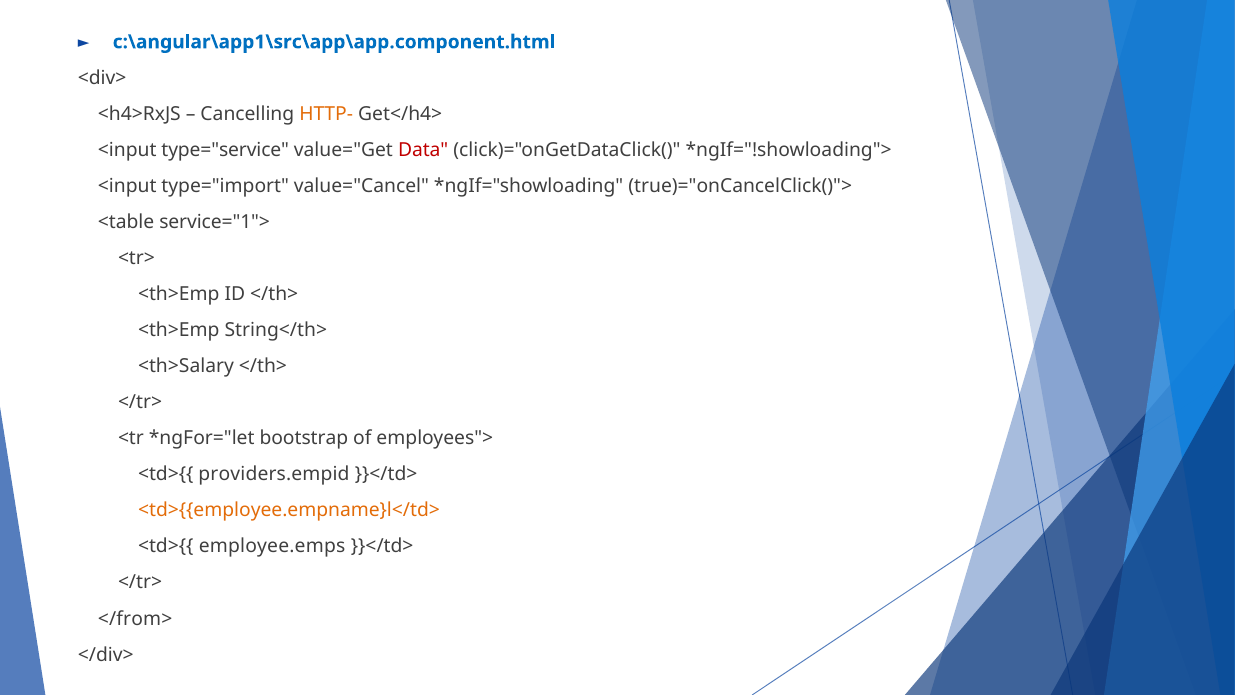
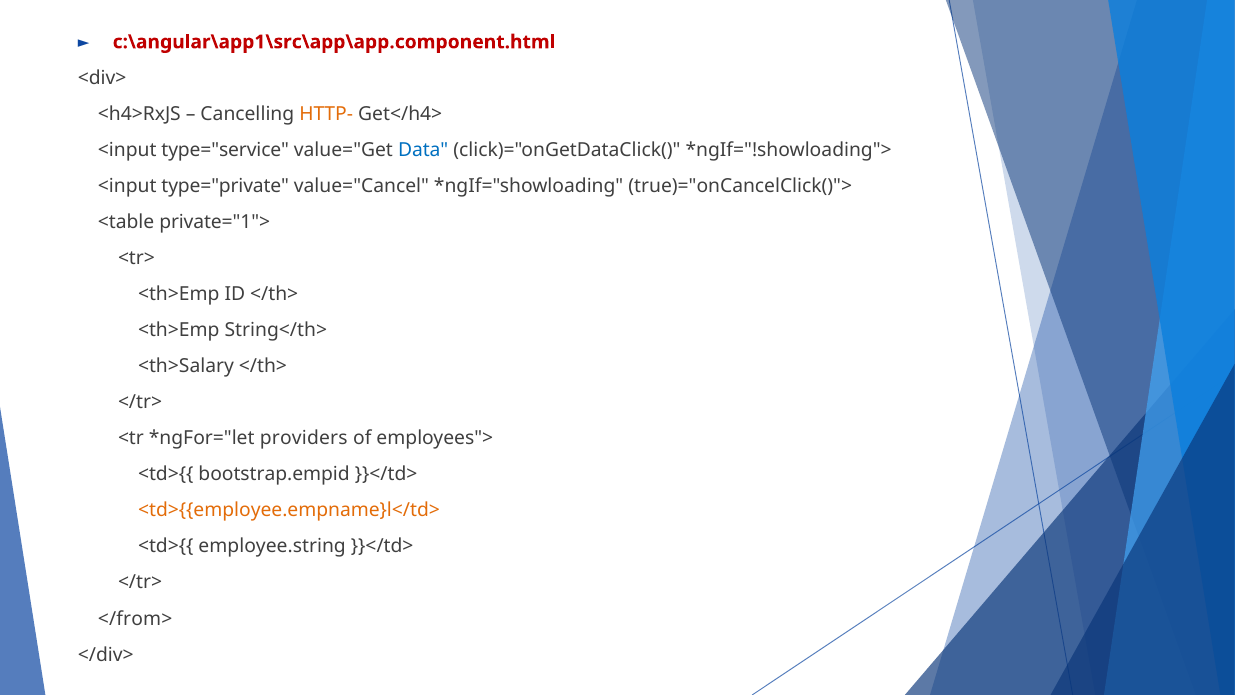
c:\angular\app1\src\app\app.component.html colour: blue -> red
Data colour: red -> blue
type="import: type="import -> type="private
service="1">: service="1"> -> private="1">
bootstrap: bootstrap -> providers
providers.empid: providers.empid -> bootstrap.empid
employee.emps: employee.emps -> employee.string
